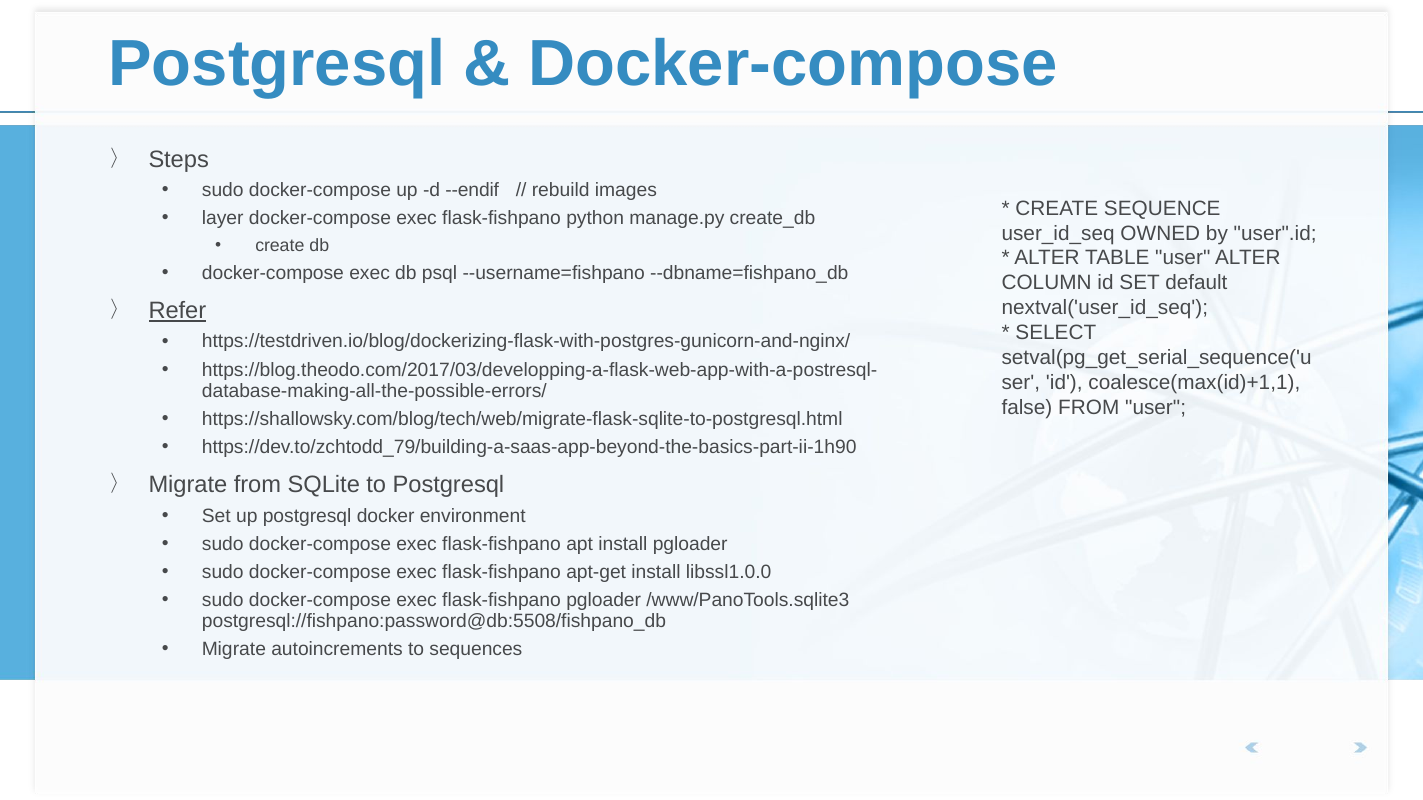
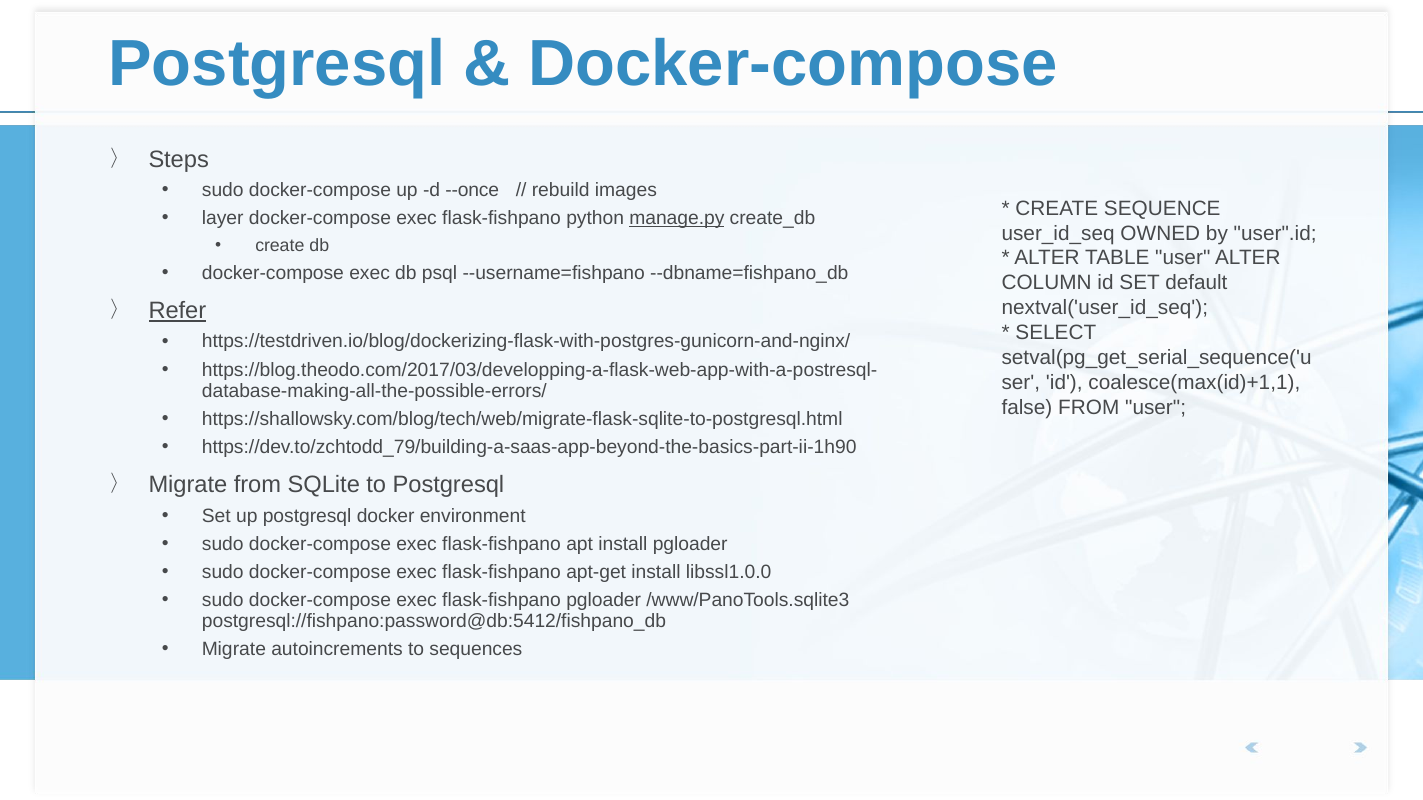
--endif: --endif -> --once
manage.py underline: none -> present
postgresql://fishpano:password@db:5508/fishpano_db: postgresql://fishpano:password@db:5508/fishpano_db -> postgresql://fishpano:password@db:5412/fishpano_db
